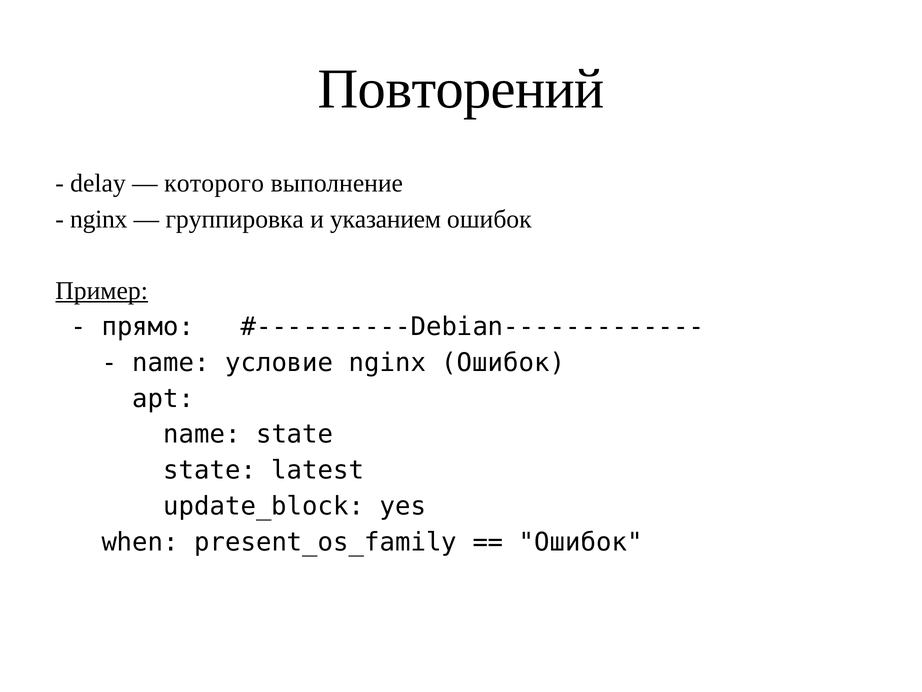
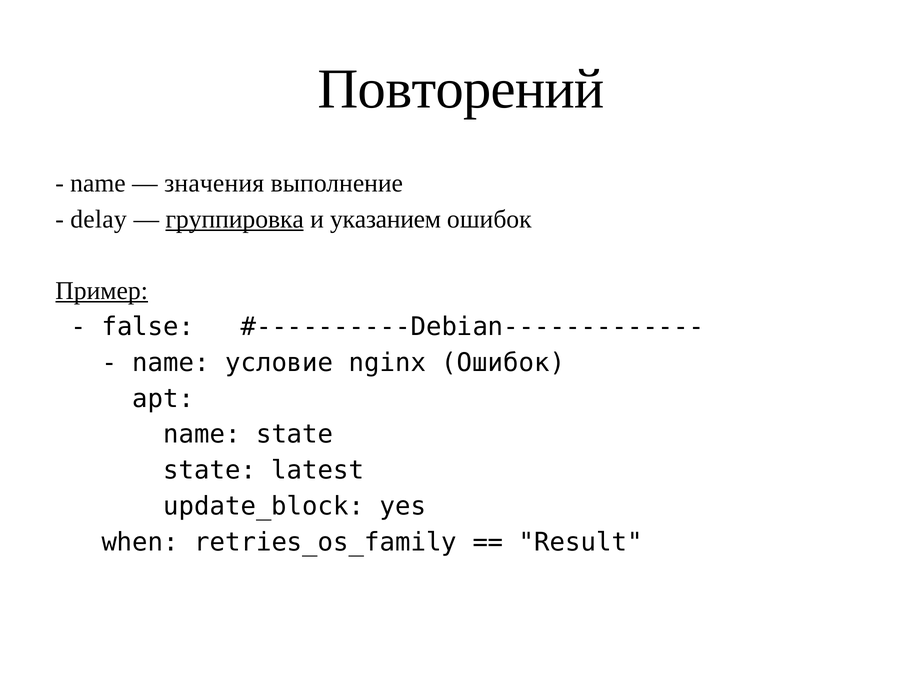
delay at (98, 183): delay -> name
которого: которого -> значения
nginx at (99, 219): nginx -> delay
группировка underline: none -> present
прямо: прямо -> false
present_os_family: present_os_family -> retries_os_family
Ошибок at (581, 542): Ошибок -> Result
